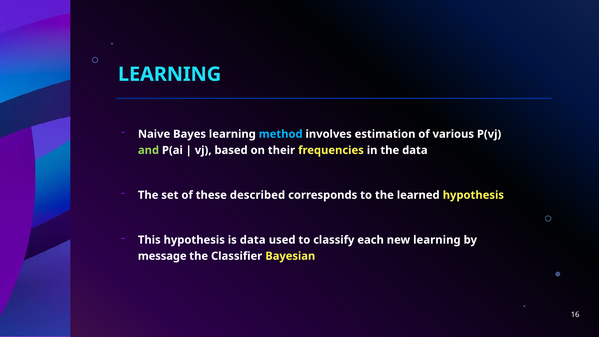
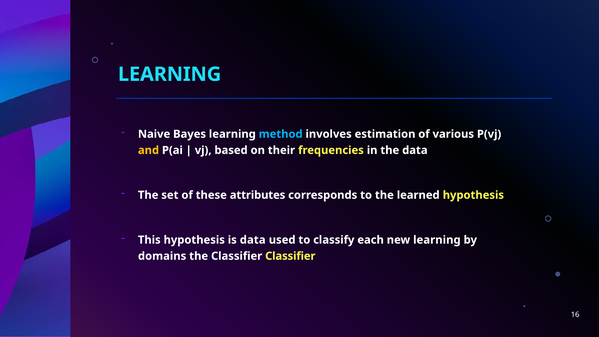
and colour: light green -> yellow
described: described -> attributes
message: message -> domains
Classifier Bayesian: Bayesian -> Classifier
